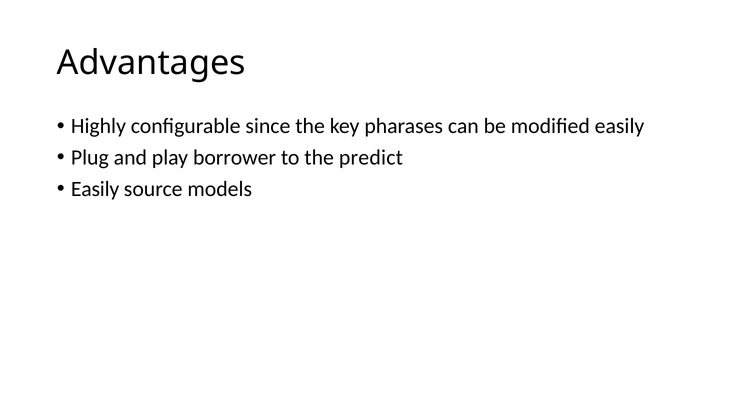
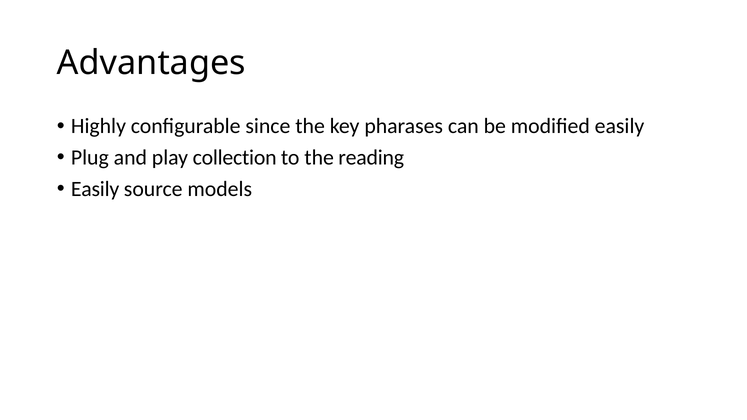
borrower: borrower -> collection
predict: predict -> reading
